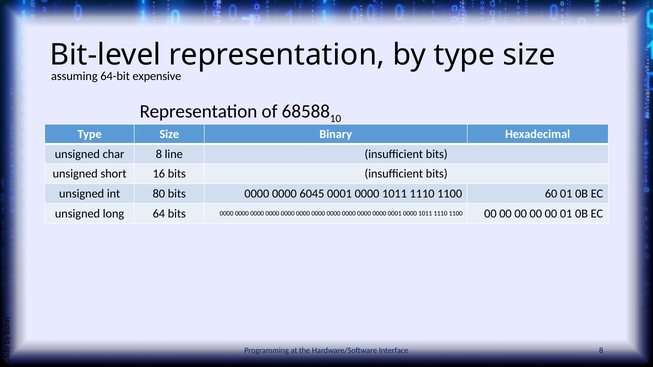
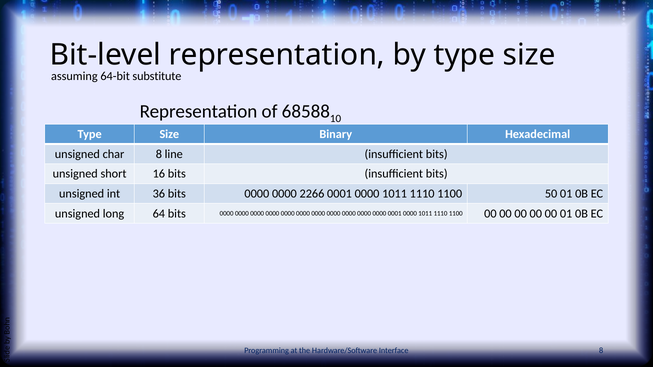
expensive: expensive -> substitute
80: 80 -> 36
6045: 6045 -> 2266
60: 60 -> 50
